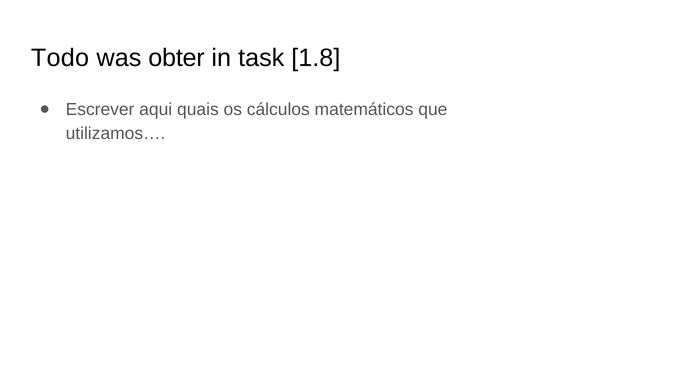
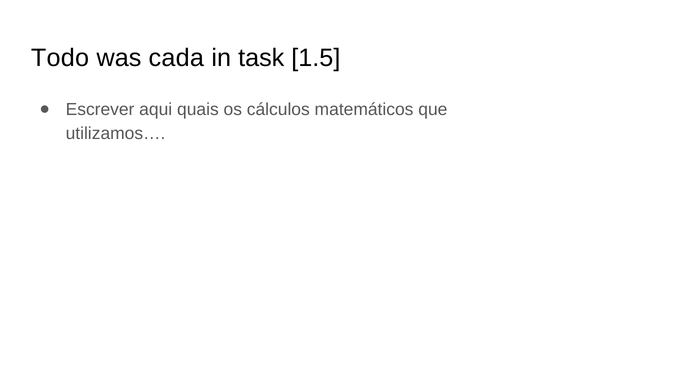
obter: obter -> cada
1.8: 1.8 -> 1.5
